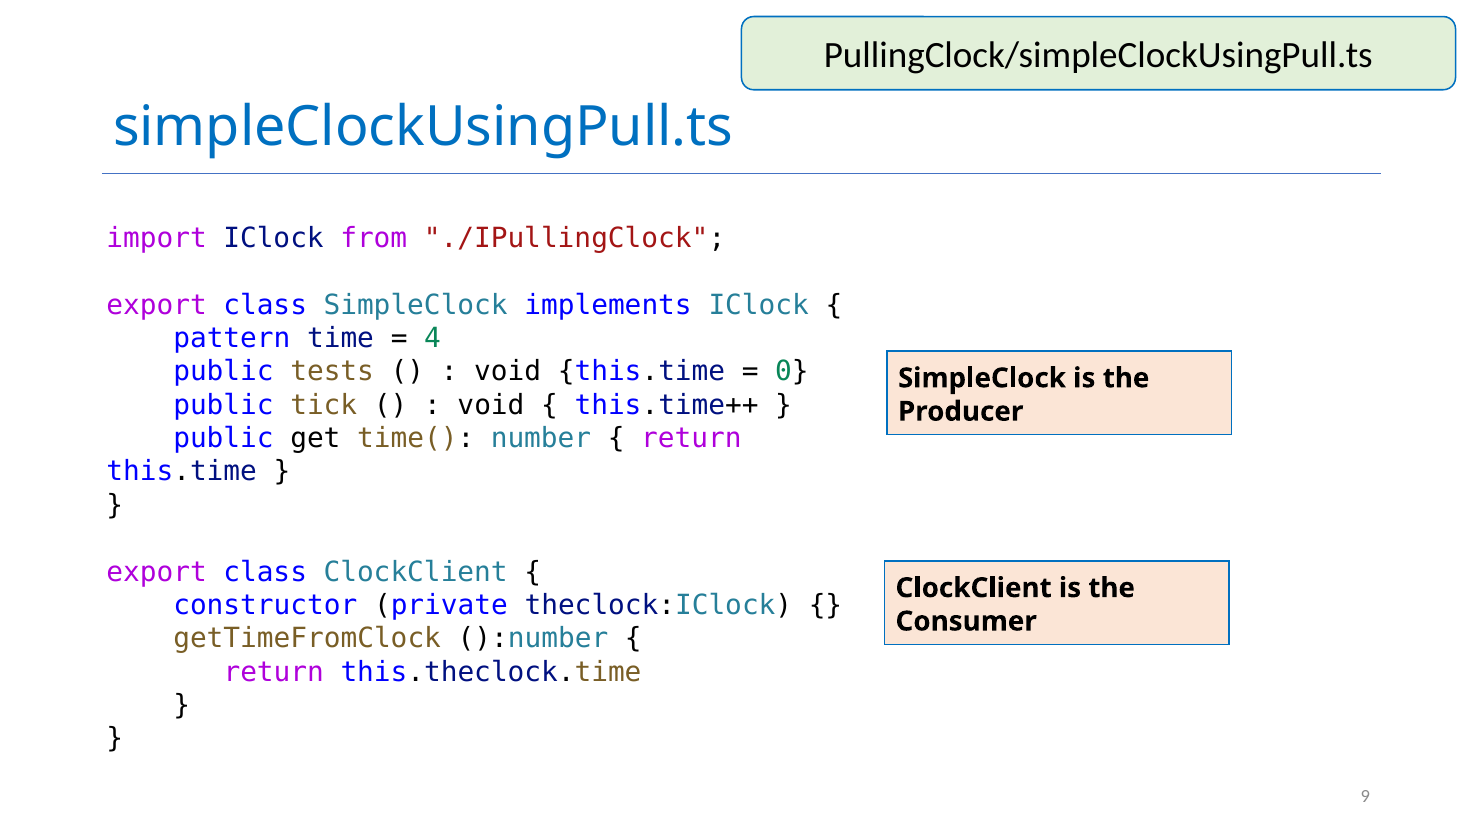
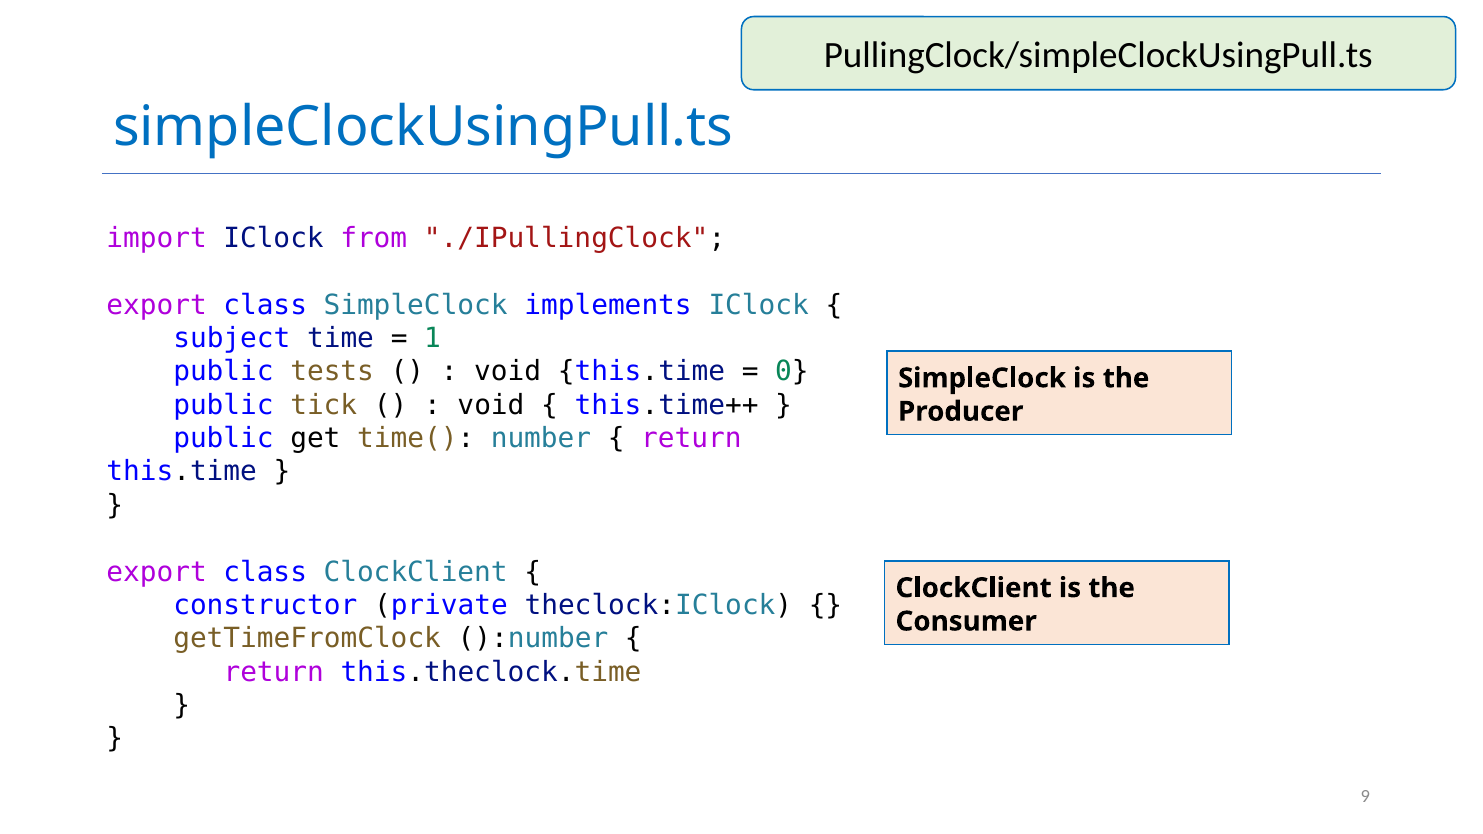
pattern: pattern -> subject
4: 4 -> 1
